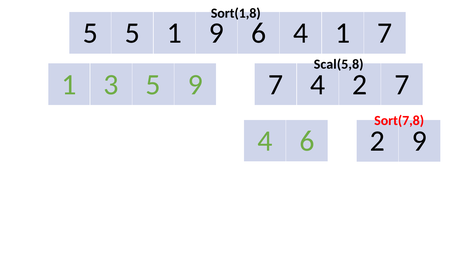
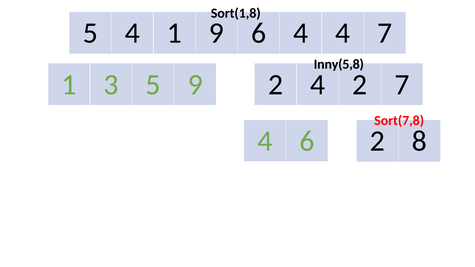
5 5: 5 -> 4
4 1: 1 -> 4
Scal(5,8: Scal(5,8 -> Inny(5,8
9 7: 7 -> 2
2 9: 9 -> 8
